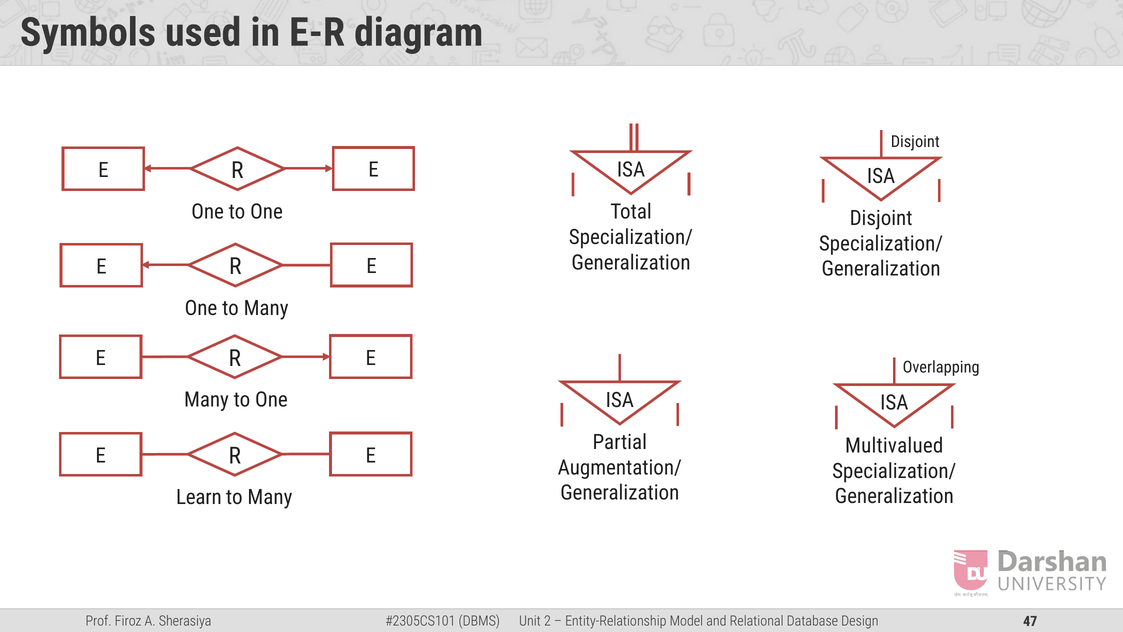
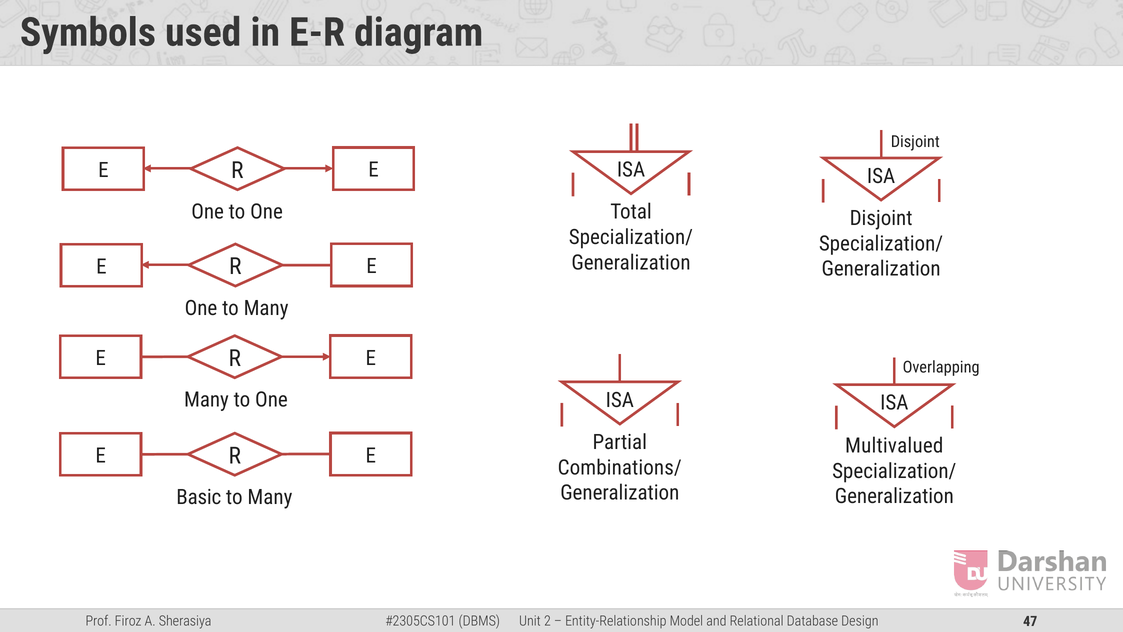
Augmentation/: Augmentation/ -> Combinations/
Learn: Learn -> Basic
